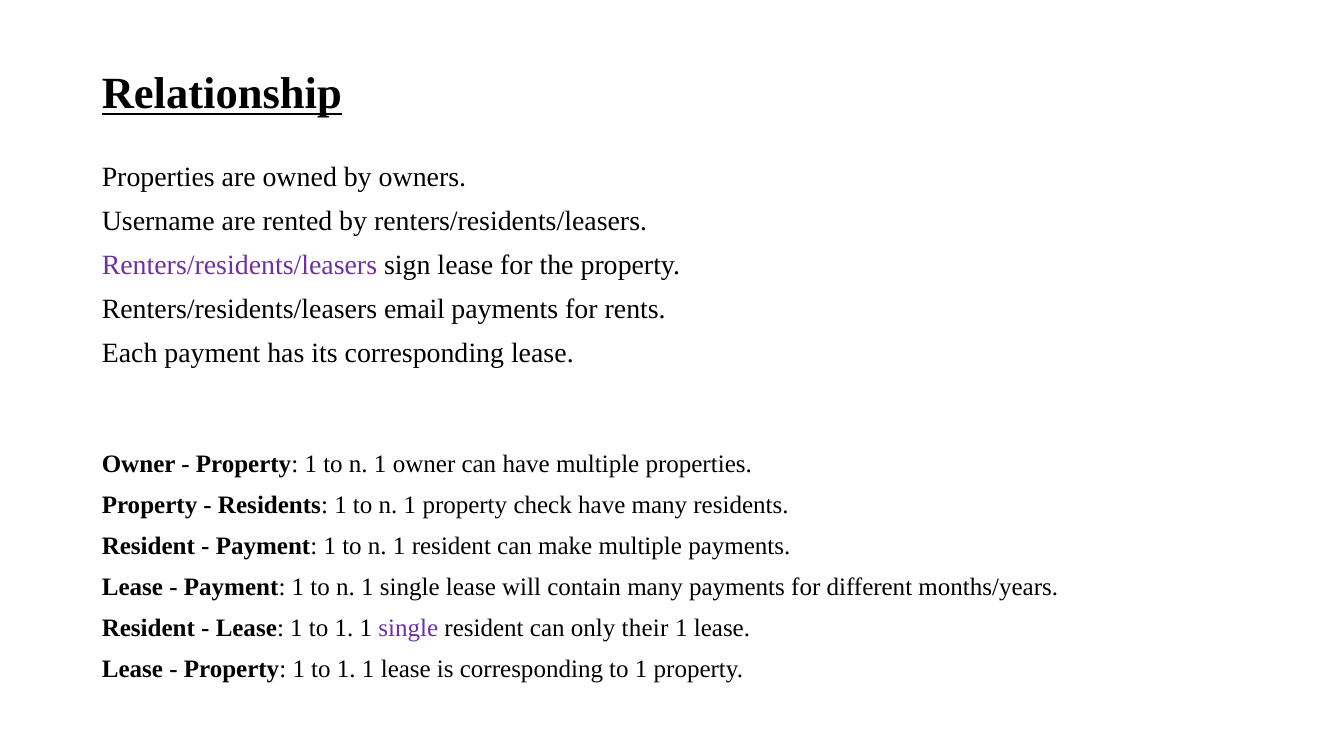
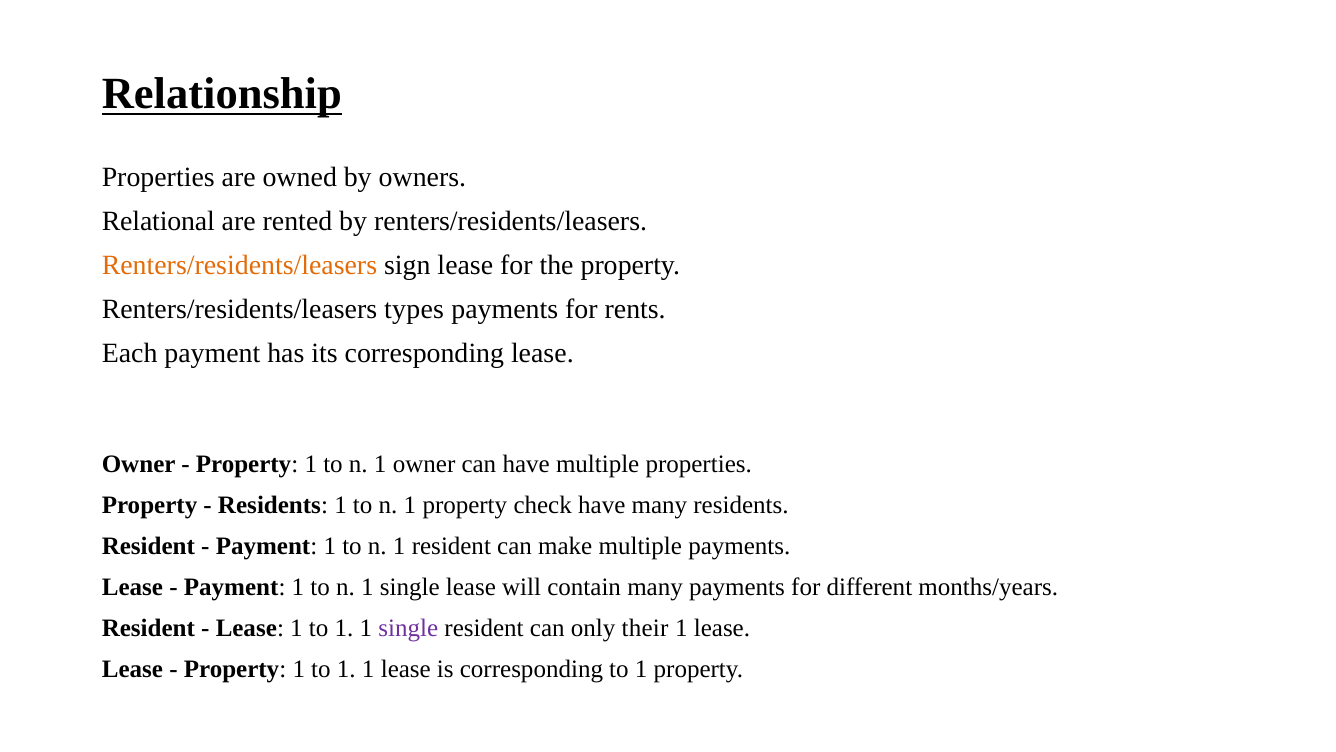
Username: Username -> Relational
Renters/residents/leasers at (239, 265) colour: purple -> orange
email: email -> types
